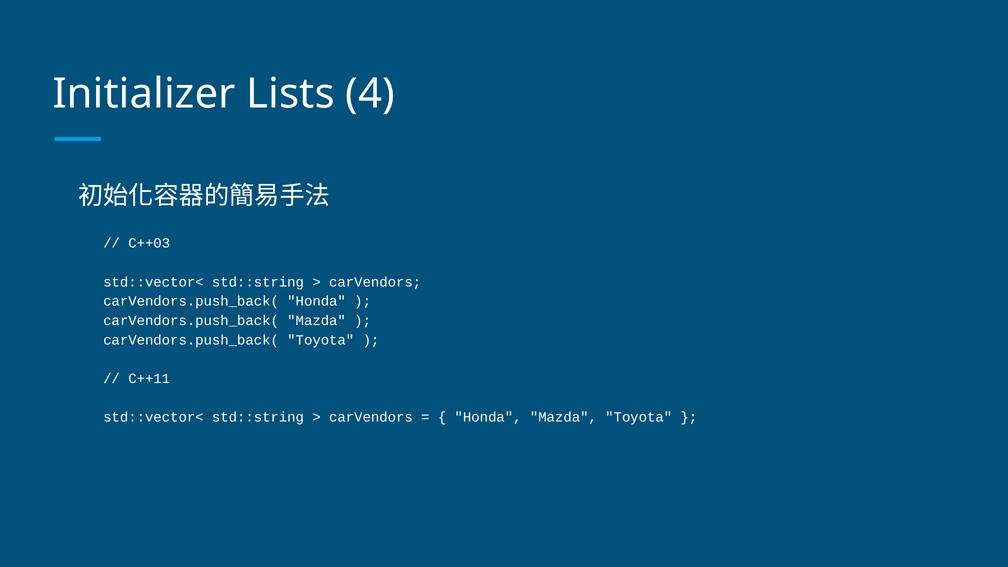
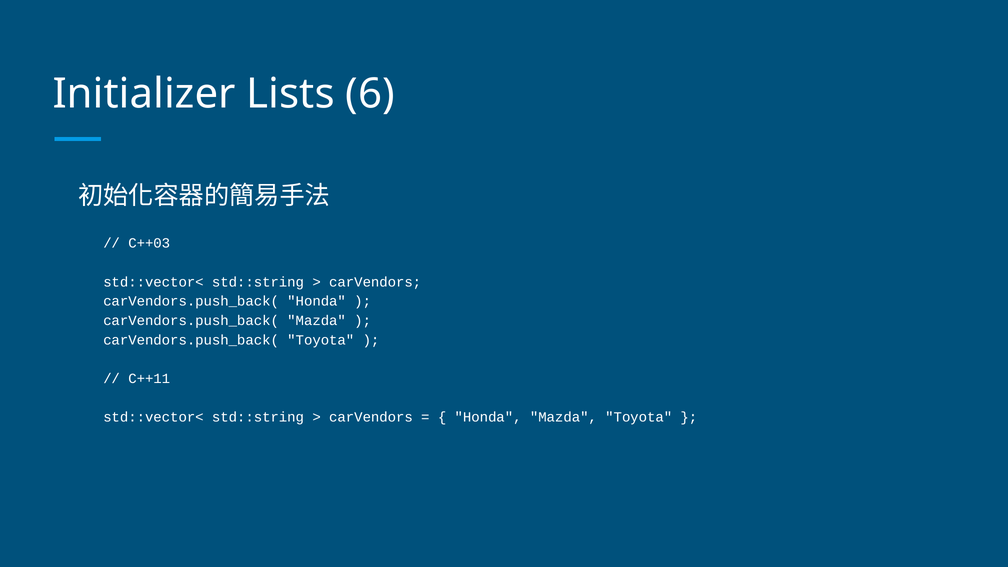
4: 4 -> 6
